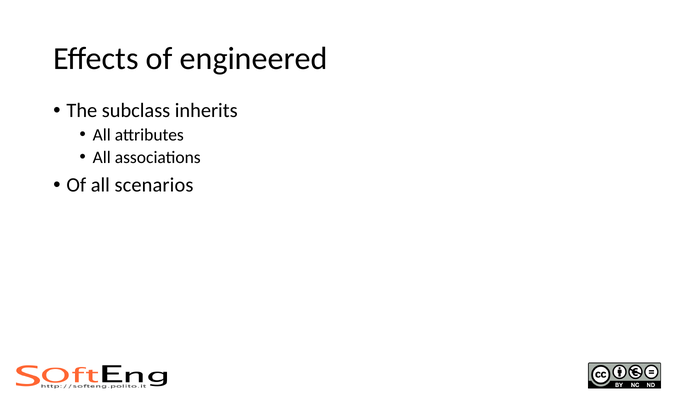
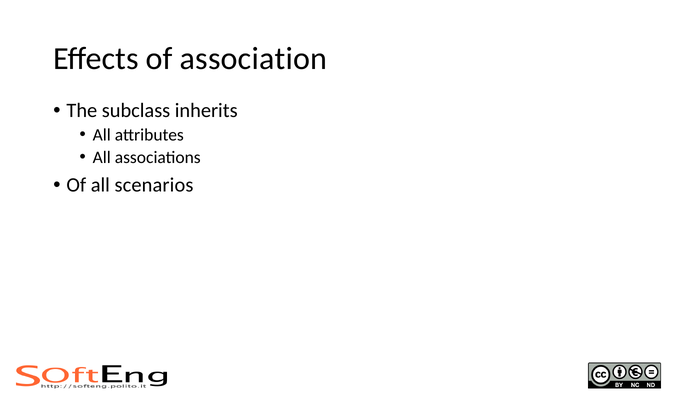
engineered: engineered -> association
